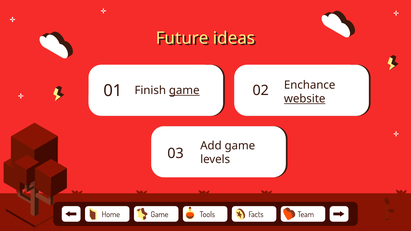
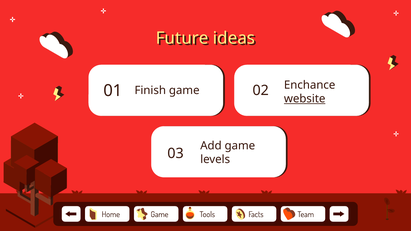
game at (184, 90) underline: present -> none
